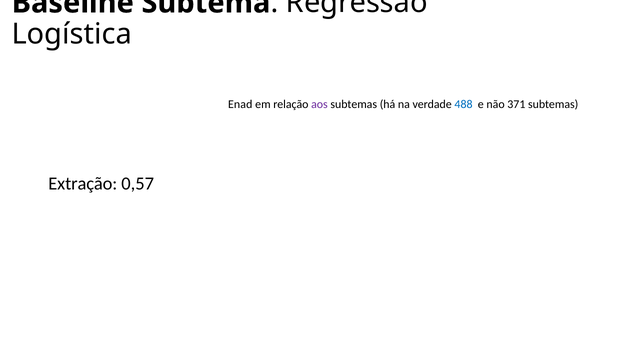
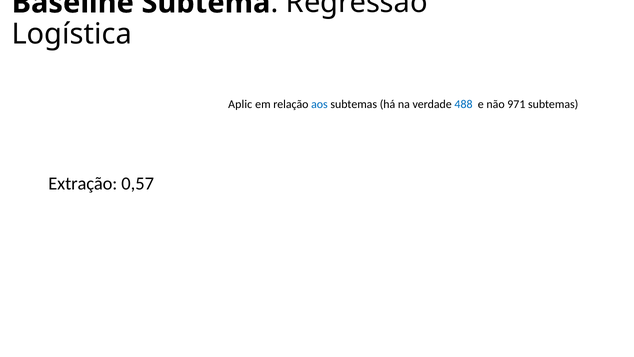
Enad: Enad -> Aplic
aos colour: purple -> blue
371: 371 -> 971
